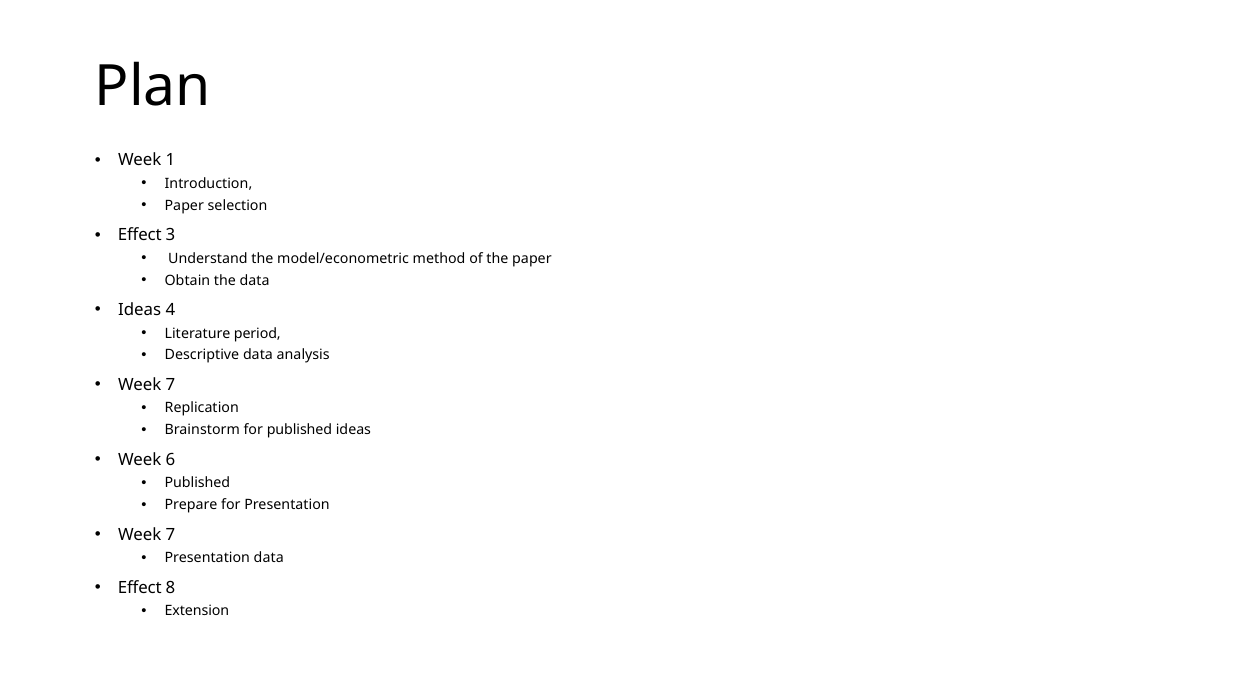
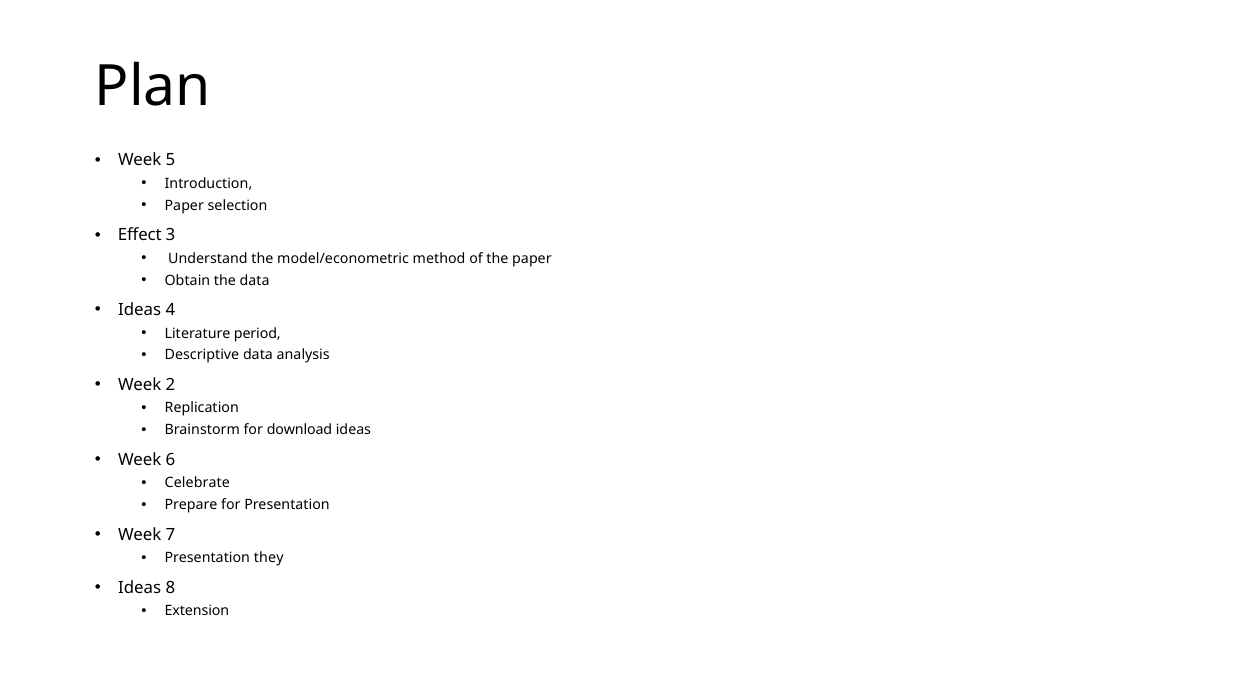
1: 1 -> 5
7 at (170, 385): 7 -> 2
for published: published -> download
Published at (197, 483): Published -> Celebrate
Presentation data: data -> they
Effect at (140, 588): Effect -> Ideas
